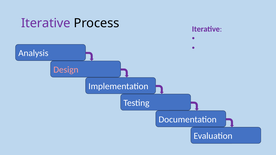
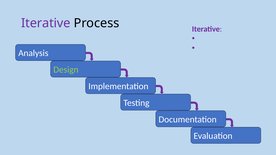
Design colour: pink -> light green
